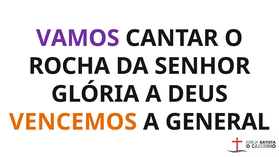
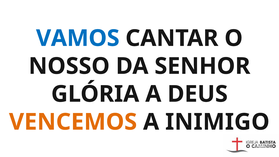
VAMOS colour: purple -> blue
ROCHA: ROCHA -> NOSSO
GENERAL: GENERAL -> INIMIGO
